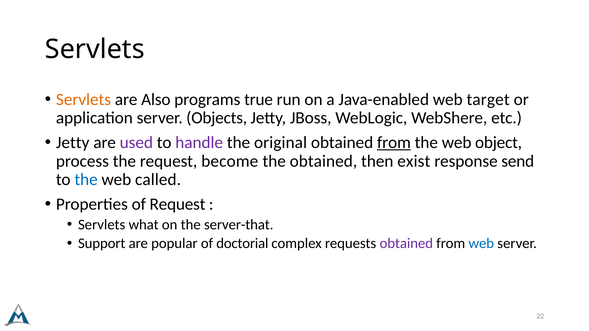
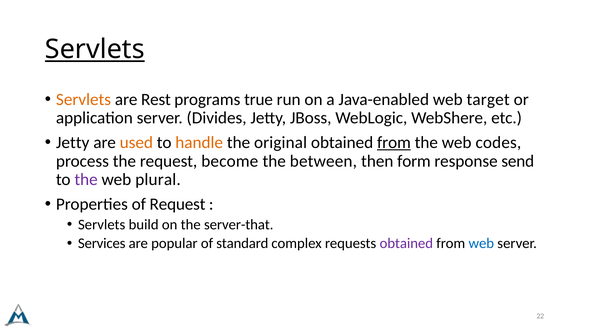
Servlets at (95, 49) underline: none -> present
Also: Also -> Rest
Objects: Objects -> Divides
used colour: purple -> orange
handle colour: purple -> orange
object: object -> codes
the obtained: obtained -> between
exist: exist -> form
the at (86, 180) colour: blue -> purple
called: called -> plural
what: what -> build
Support: Support -> Services
doctorial: doctorial -> standard
